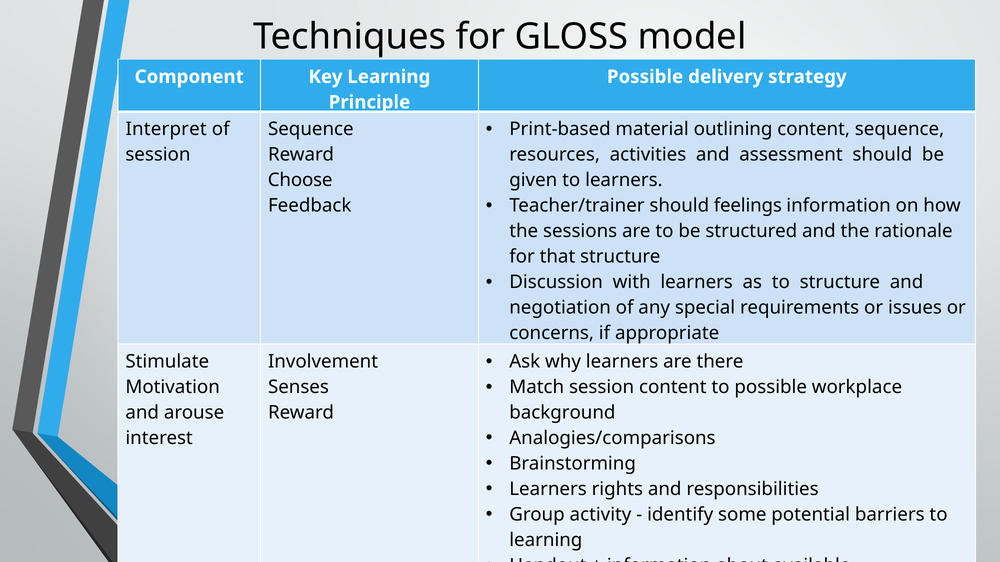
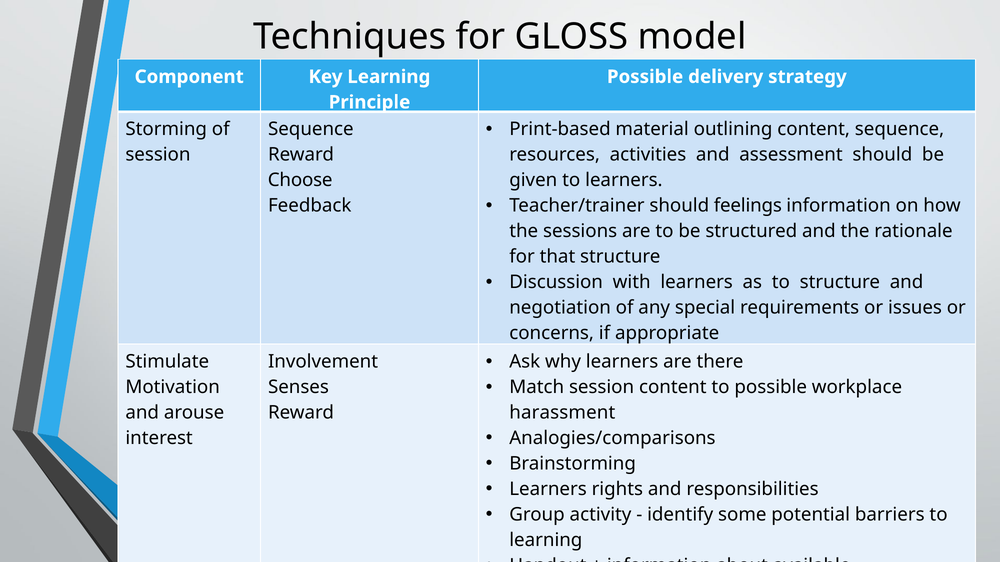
Interpret: Interpret -> Storming
background: background -> harassment
